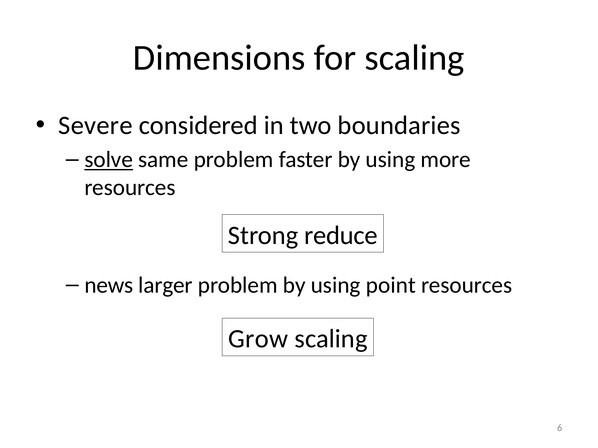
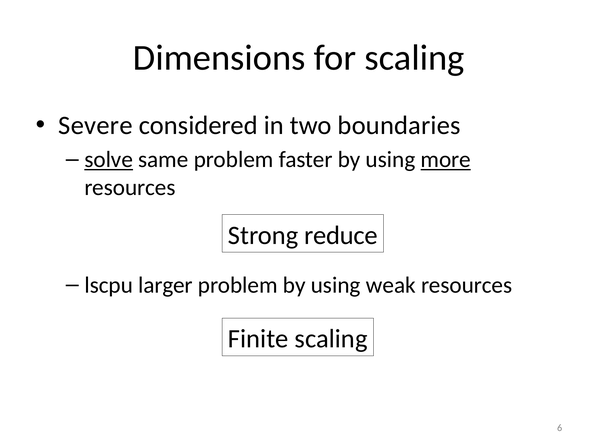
more underline: none -> present
news: news -> lscpu
point: point -> weak
Grow: Grow -> Finite
